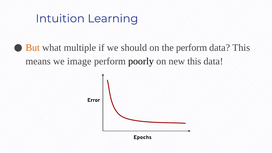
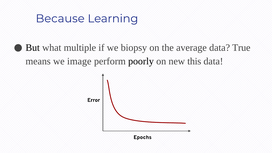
Intuition: Intuition -> Because
But colour: orange -> black
should: should -> biopsy
the perform: perform -> average
data This: This -> True
